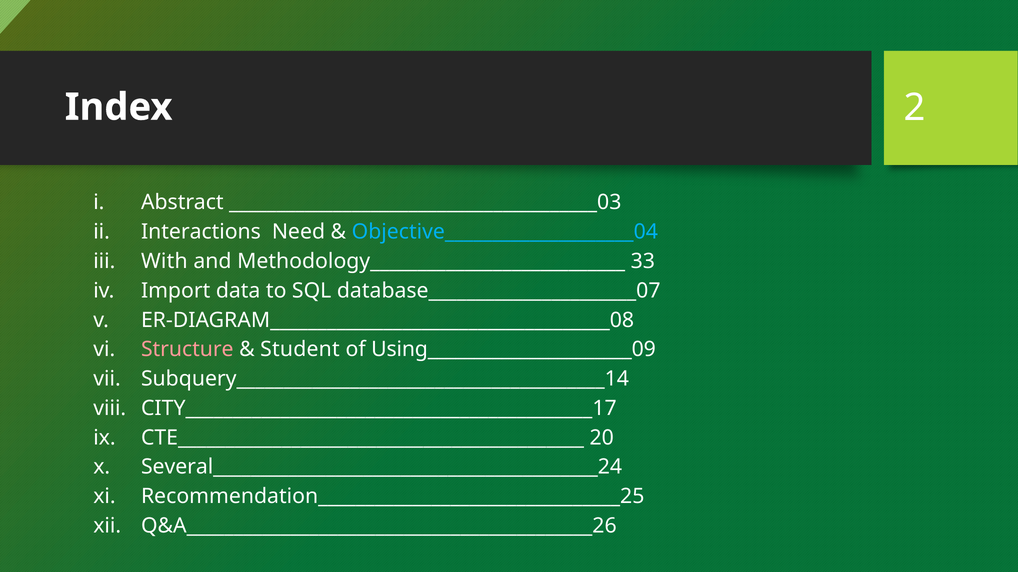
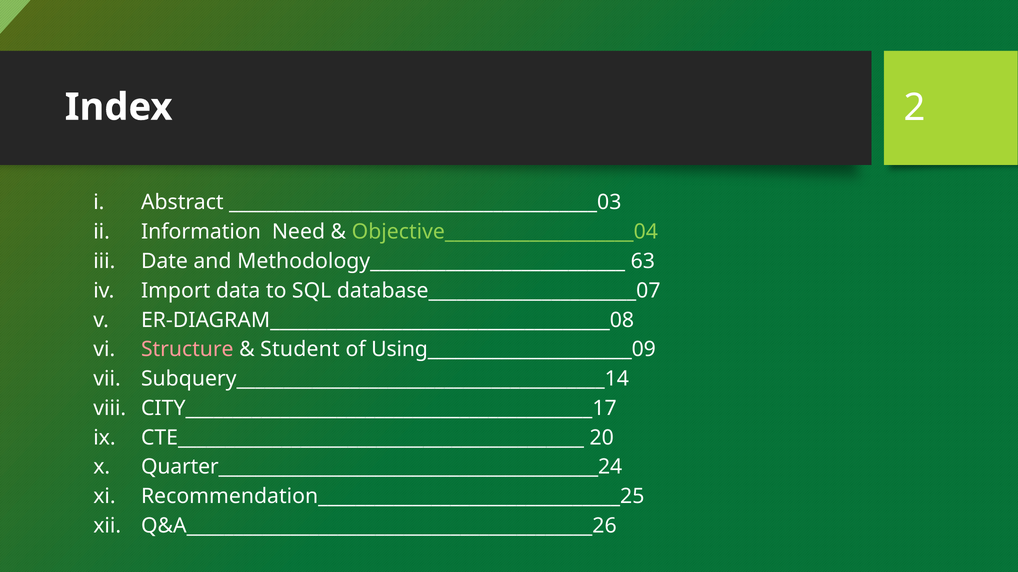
Interactions: Interactions -> Information
Objective____________________04 colour: light blue -> light green
With: With -> Date
33: 33 -> 63
Several_________________________________________24: Several_________________________________________24 -> Quarter_________________________________________24
